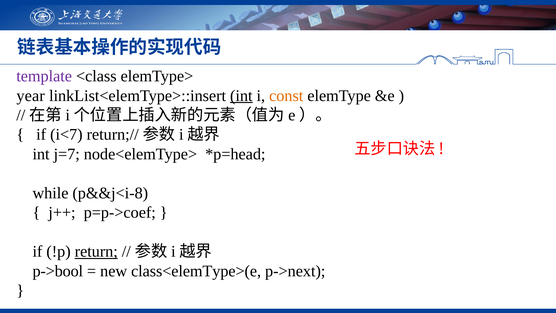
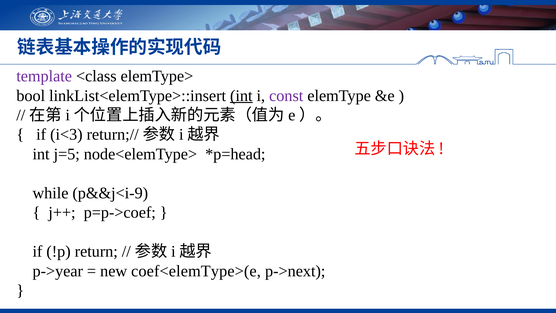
year: year -> bool
const colour: orange -> purple
i<7: i<7 -> i<3
j=7: j=7 -> j=5
p&&j<i-8: p&&j<i-8 -> p&&j<i-9
return underline: present -> none
p->bool: p->bool -> p->year
class<elemType>(e: class<elemType>(e -> coef<elemType>(e
